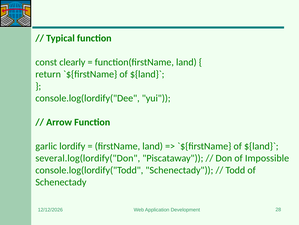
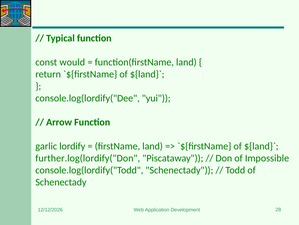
clearly: clearly -> would
several.log(lordify("Don: several.log(lordify("Don -> further.log(lordify("Don
